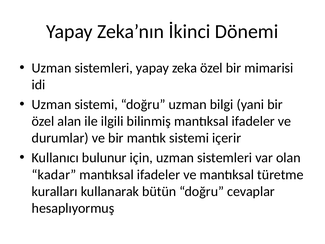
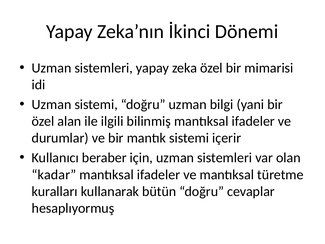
bulunur: bulunur -> beraber
